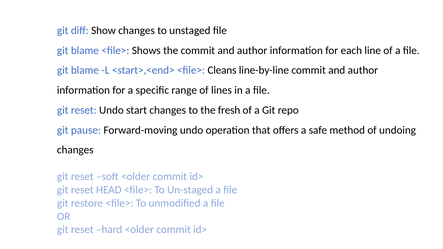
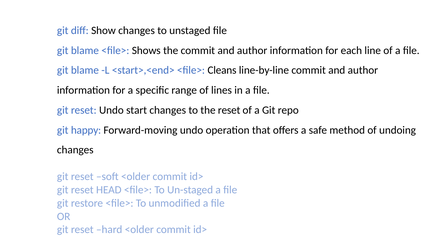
the fresh: fresh -> reset
pause: pause -> happy
